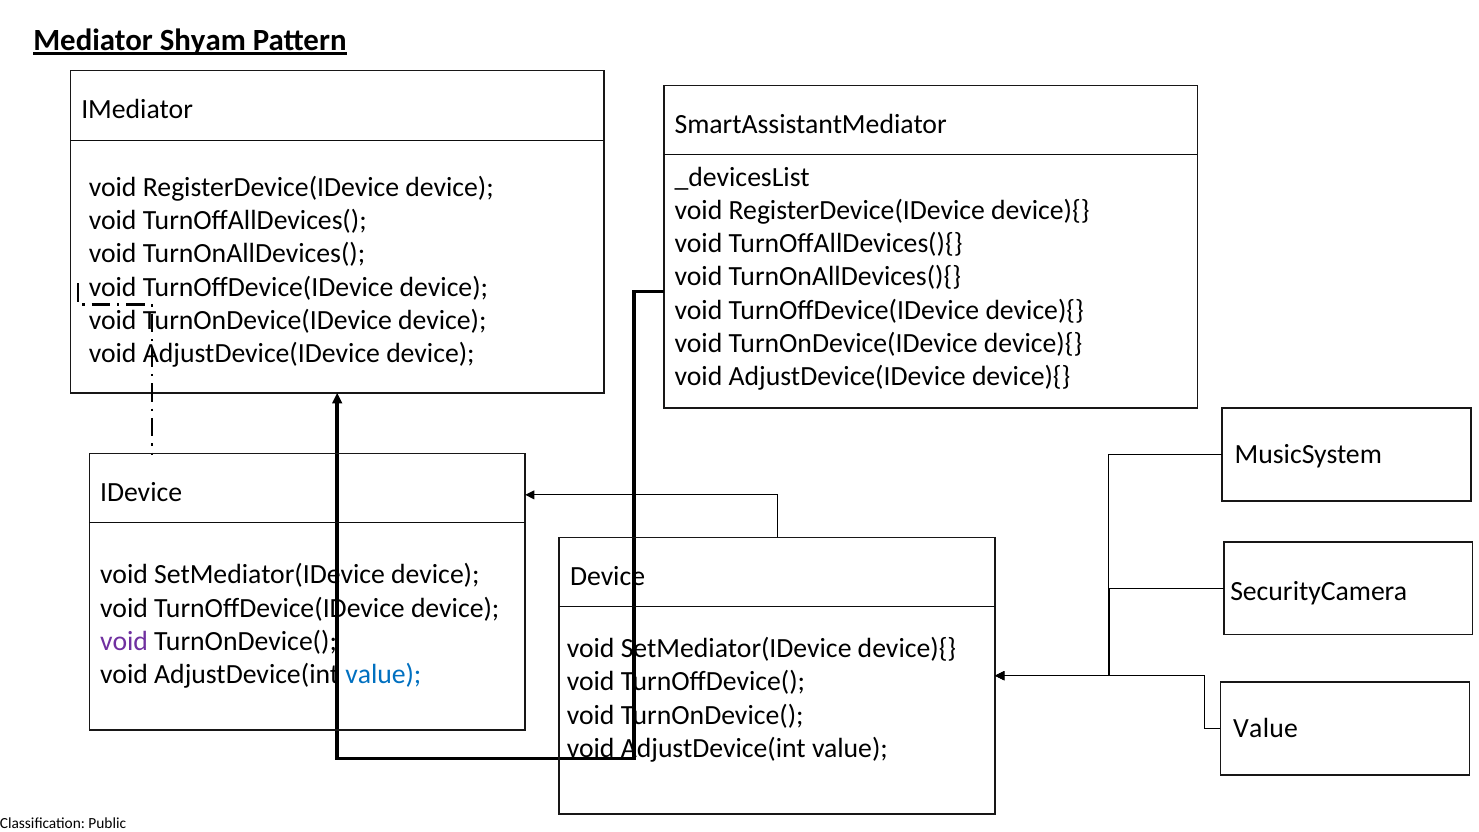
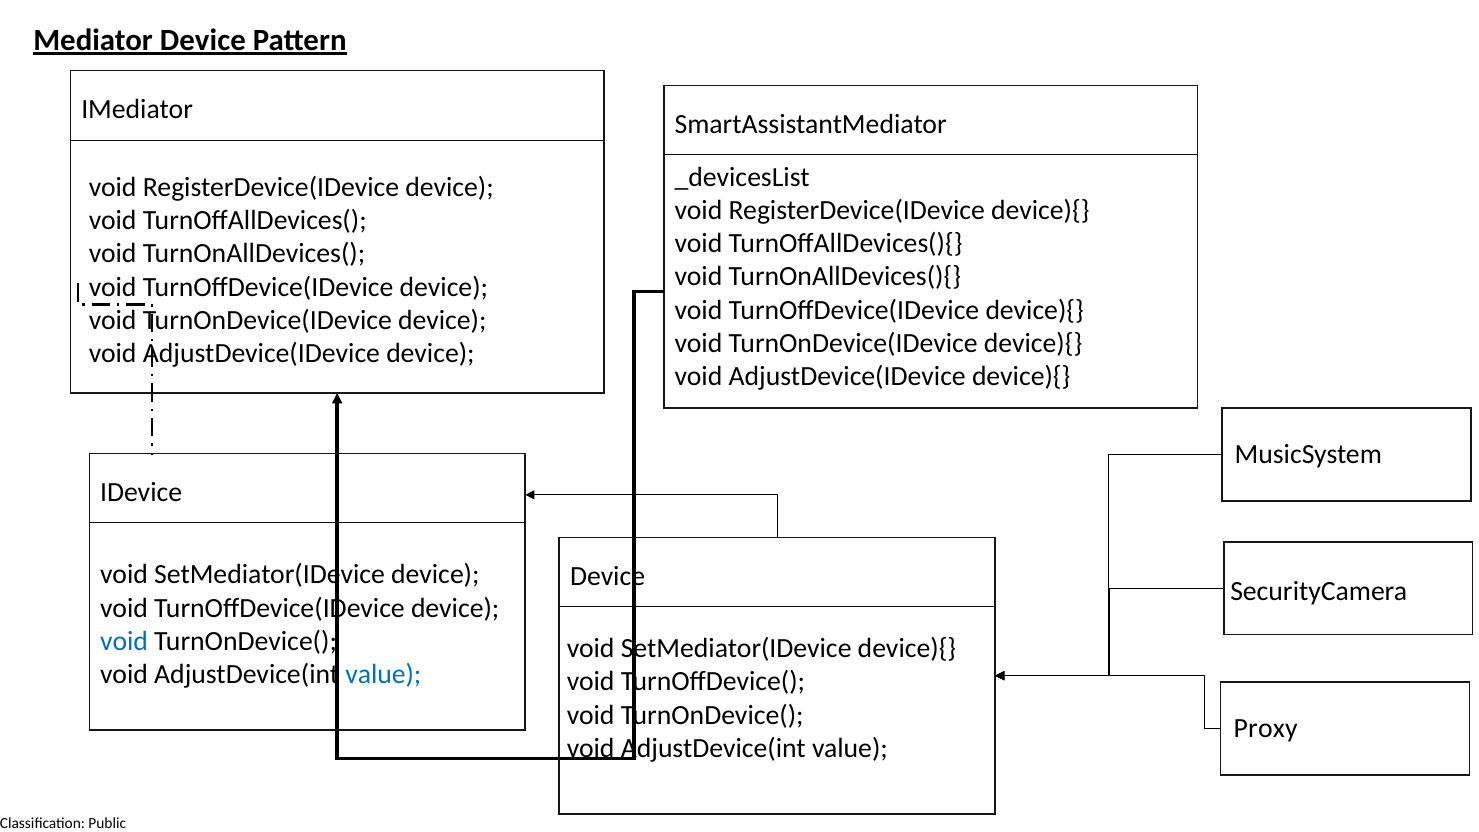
Mediator Shyam: Shyam -> Device
void at (124, 641) colour: purple -> blue
Value at (1266, 728): Value -> Proxy
